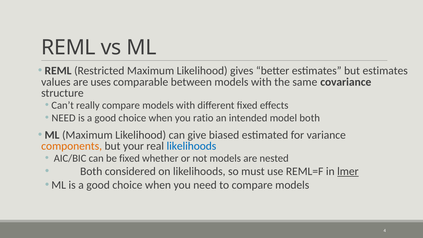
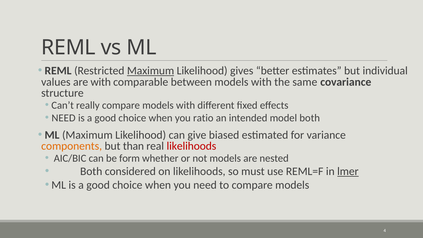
Maximum at (151, 71) underline: none -> present
but estimates: estimates -> individual
are uses: uses -> with
your: your -> than
likelihoods at (191, 146) colour: blue -> red
be fixed: fixed -> form
